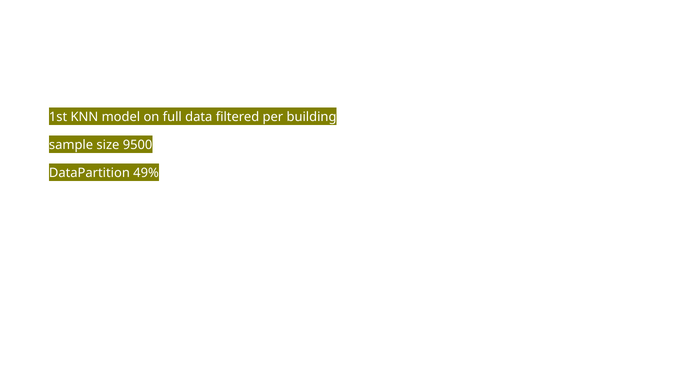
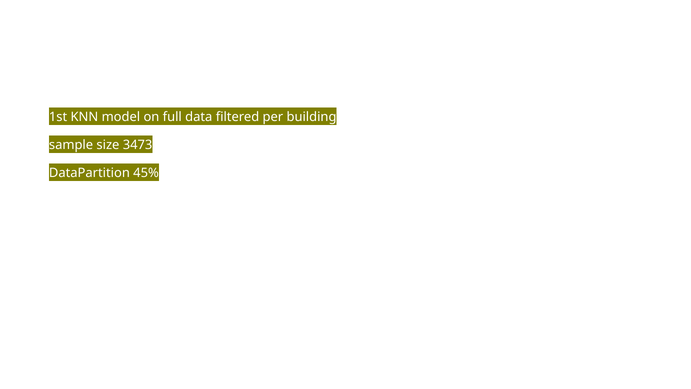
9500: 9500 -> 3473
49%: 49% -> 45%
